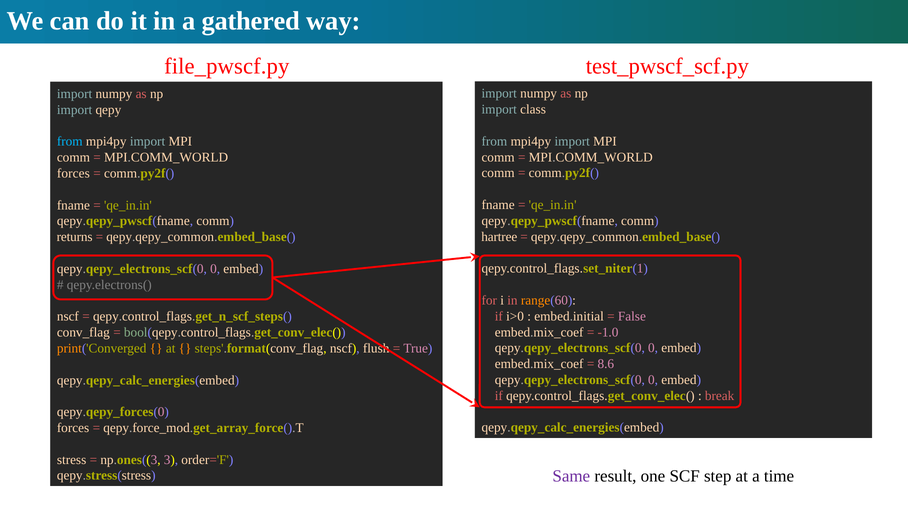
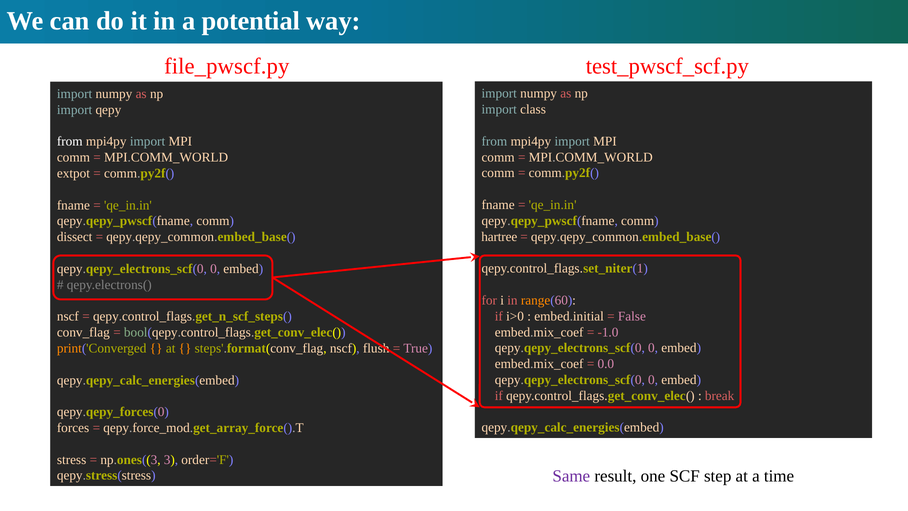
gathered: gathered -> potential
from at (70, 142) colour: light blue -> white
forces at (73, 173): forces -> extpot
returns: returns -> dissect
8.6: 8.6 -> 0.0
